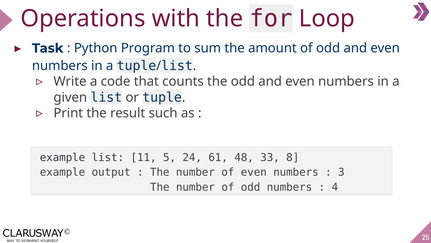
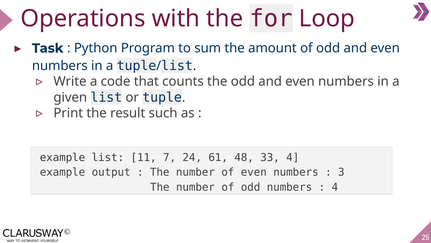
5: 5 -> 7
33 8: 8 -> 4
